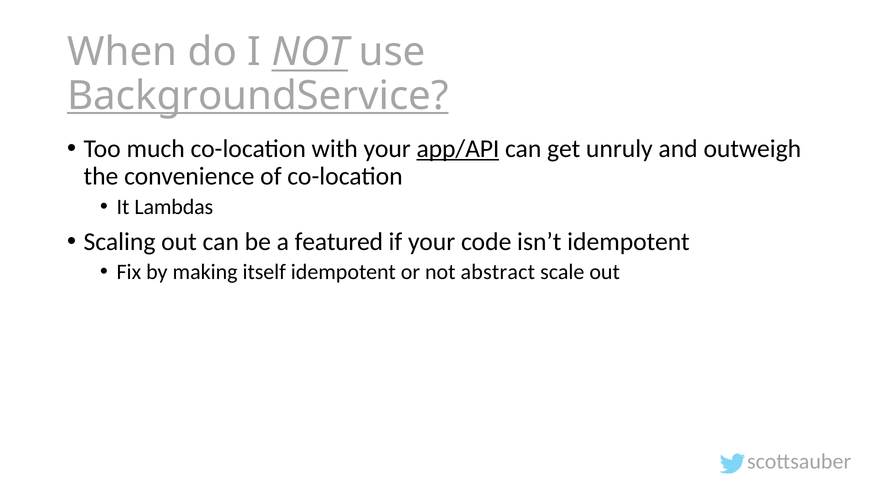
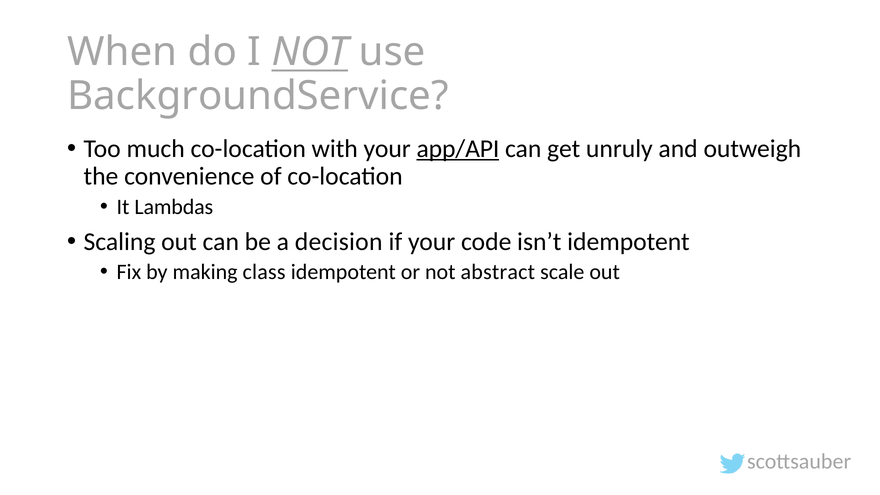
BackgroundService underline: present -> none
featured: featured -> decision
itself: itself -> class
